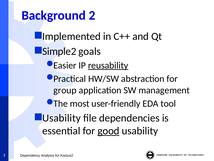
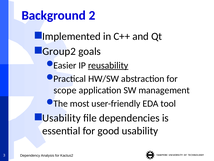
Simple2: Simple2 -> Group2
group: group -> scope
good underline: present -> none
